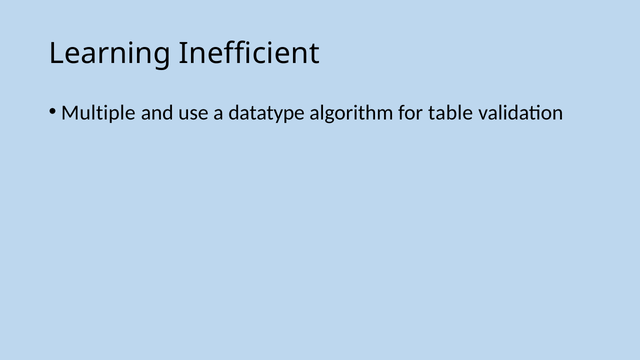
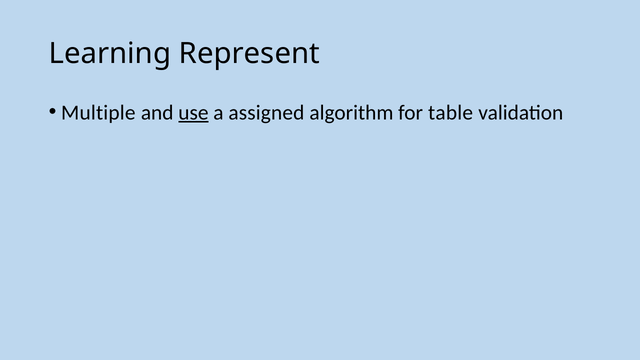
Inefficient: Inefficient -> Represent
use underline: none -> present
datatype: datatype -> assigned
